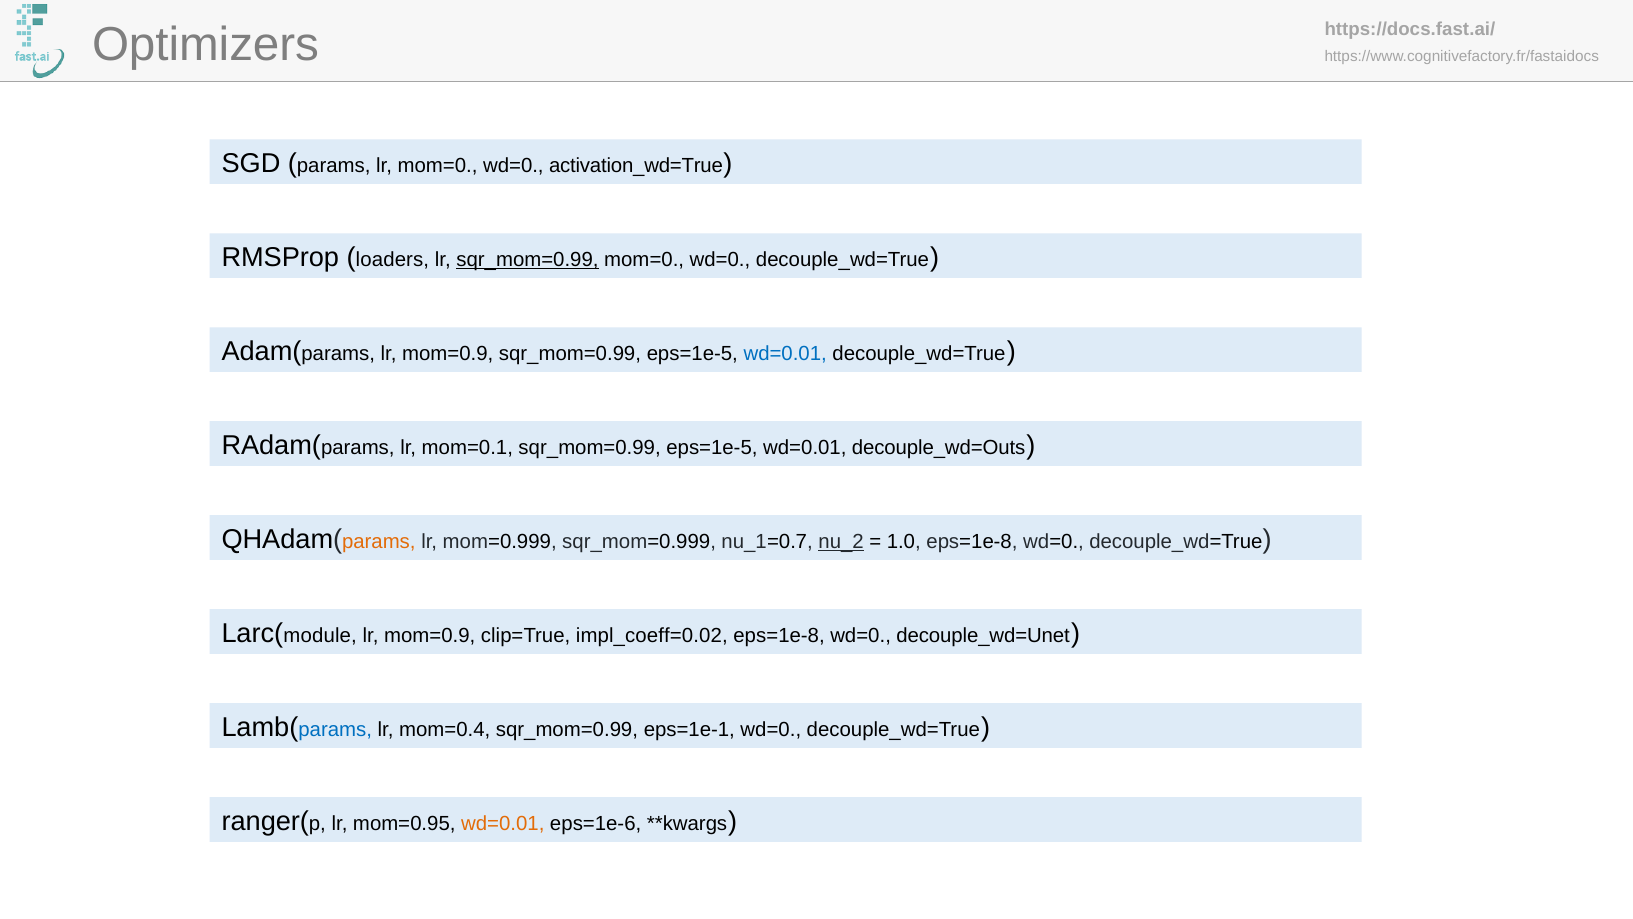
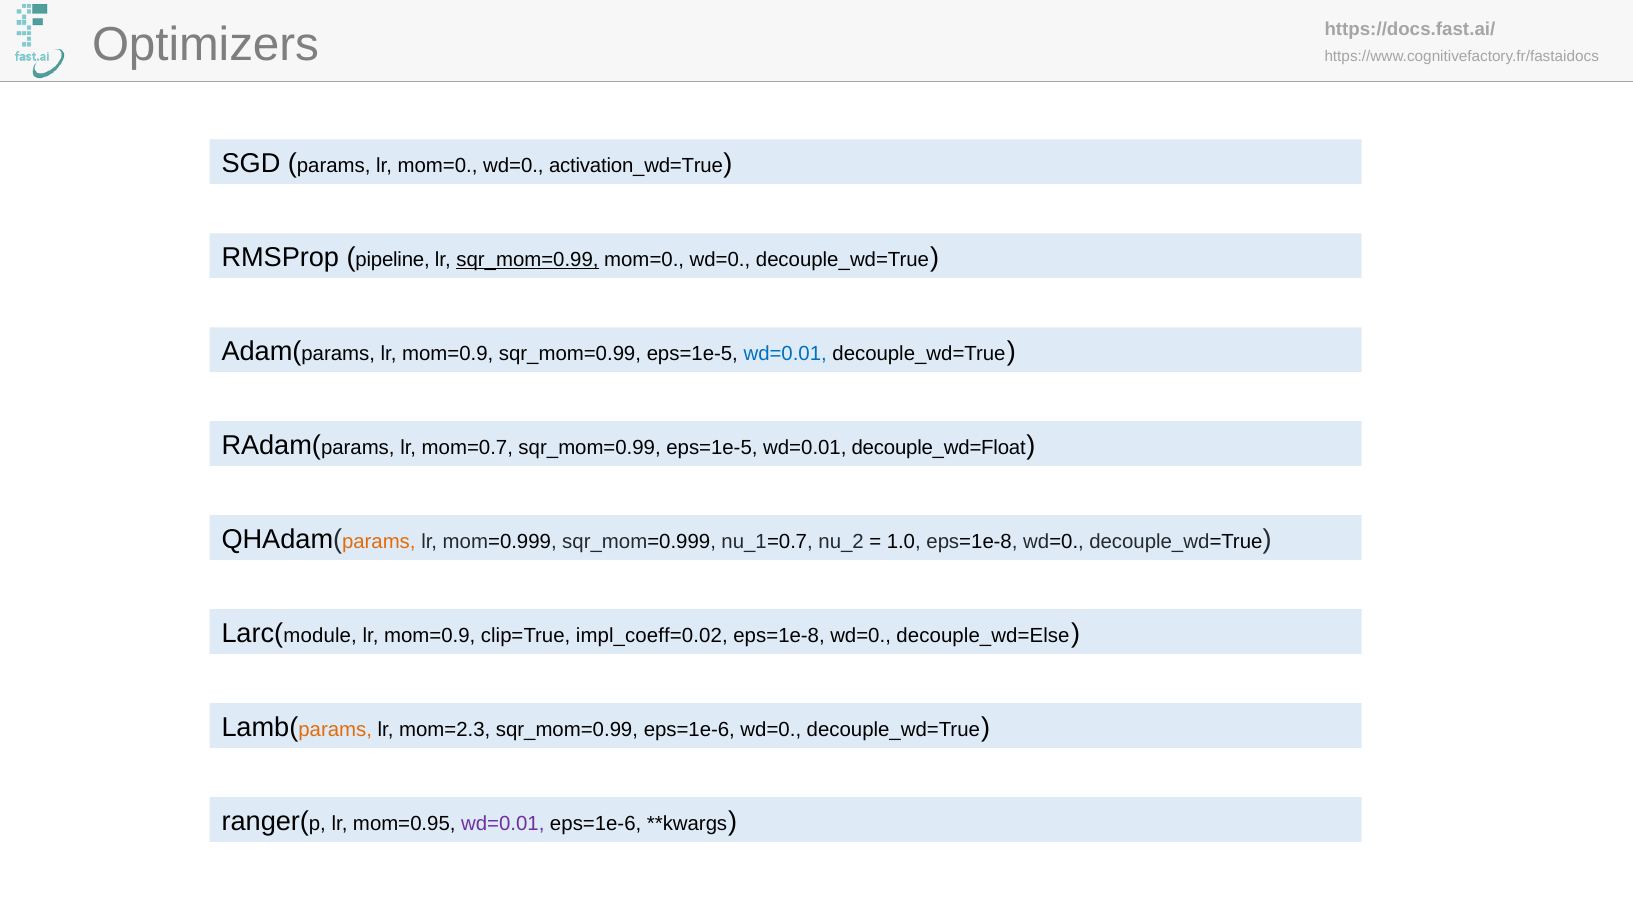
loaders: loaders -> pipeline
mom=0.1: mom=0.1 -> mom=0.7
decouple_wd=Outs: decouple_wd=Outs -> decouple_wd=Float
nu_2 underline: present -> none
decouple_wd=Unet: decouple_wd=Unet -> decouple_wd=Else
params at (335, 729) colour: blue -> orange
mom=0.4: mom=0.4 -> mom=2.3
sqr_mom=0.99 eps=1e-1: eps=1e-1 -> eps=1e-6
wd=0.01 at (503, 823) colour: orange -> purple
